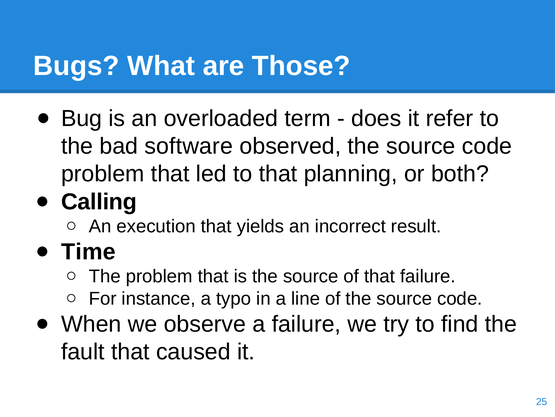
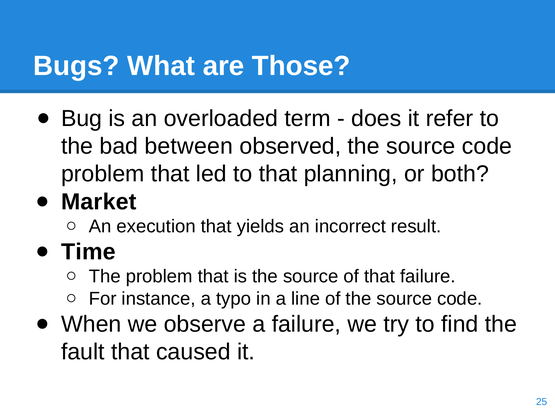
software: software -> between
Calling: Calling -> Market
